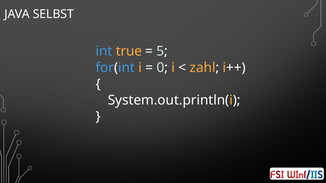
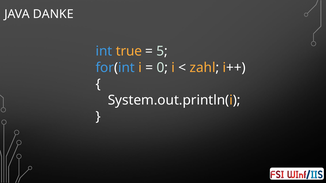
SELBST: SELBST -> DANKE
